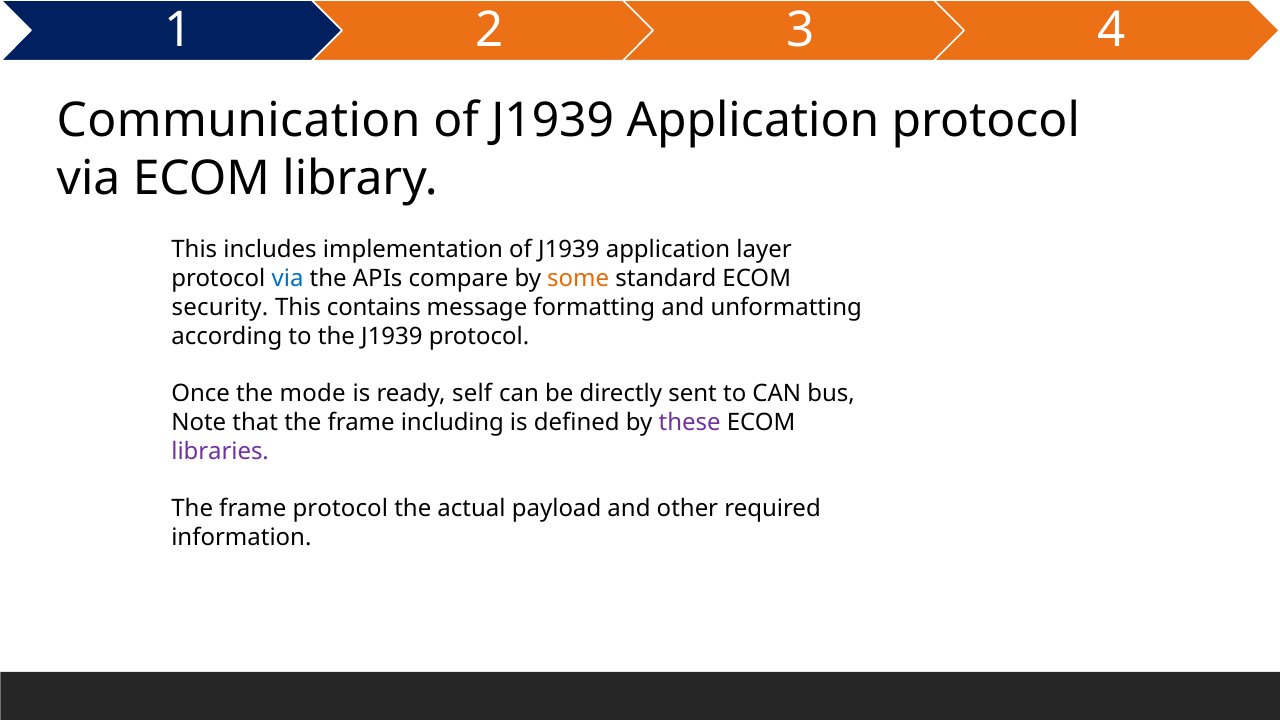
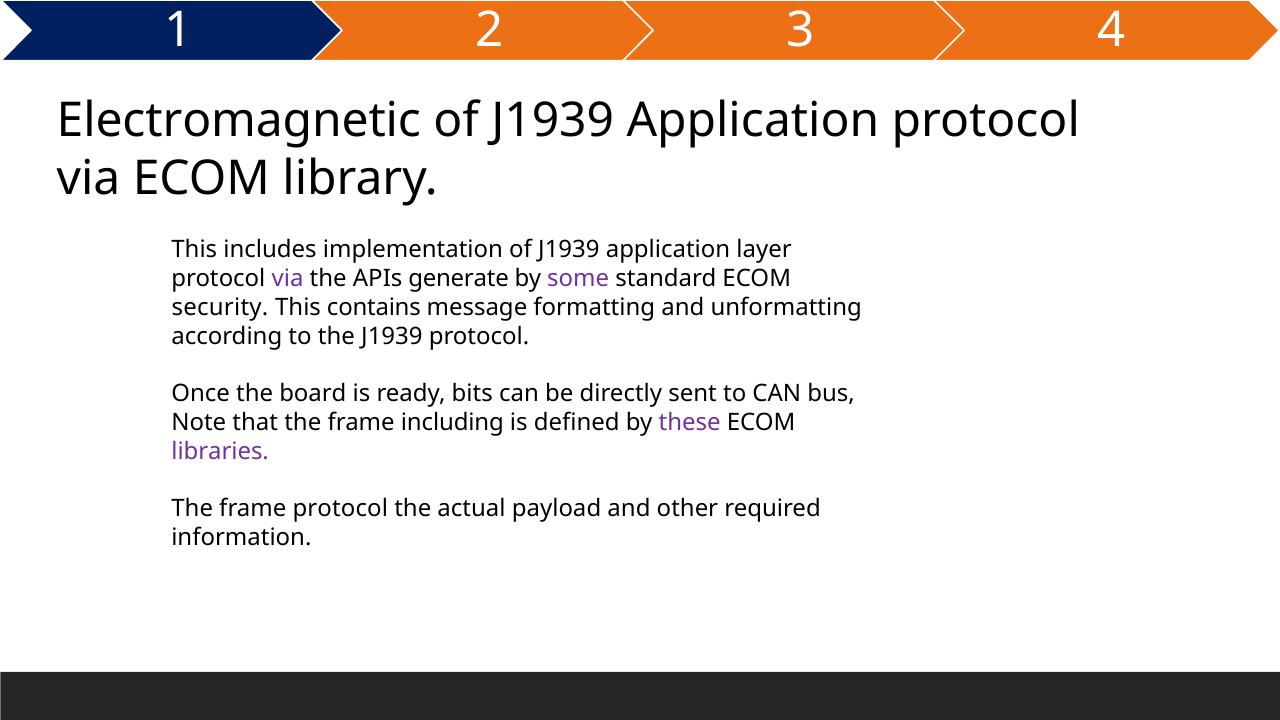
Communication: Communication -> Electromagnetic
via at (288, 279) colour: blue -> purple
compare: compare -> generate
some colour: orange -> purple
mode: mode -> board
self: self -> bits
